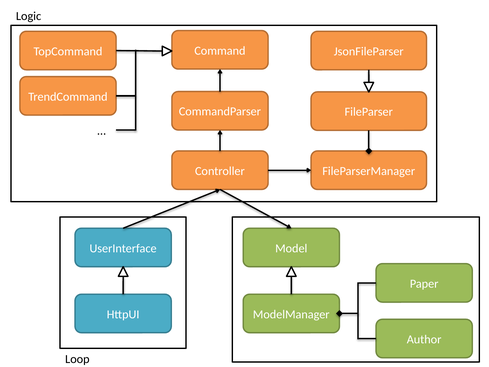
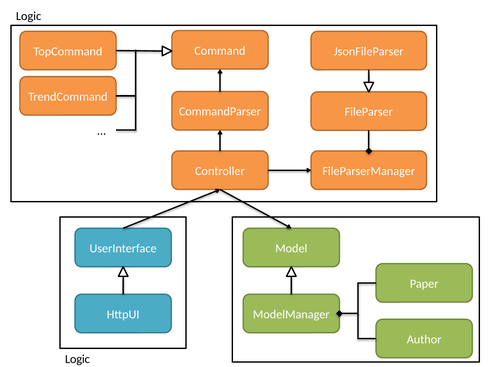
Loop at (77, 359): Loop -> Logic
